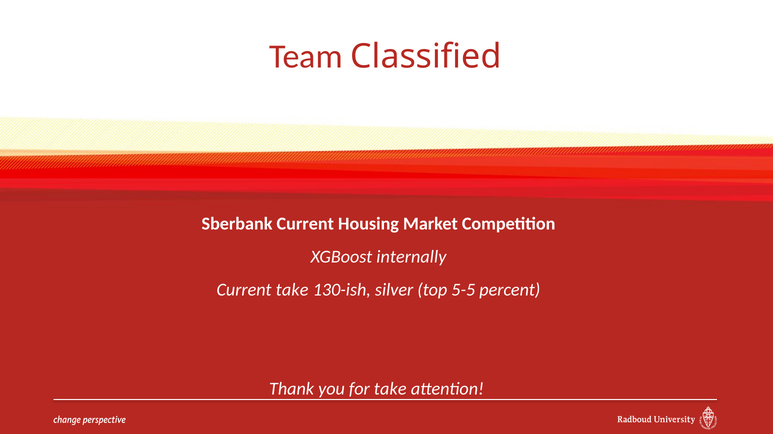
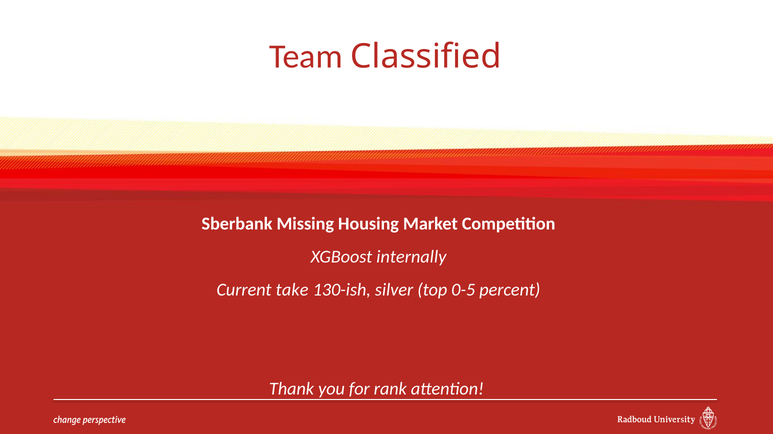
Sberbank Current: Current -> Missing
5-5: 5-5 -> 0-5
for take: take -> rank
